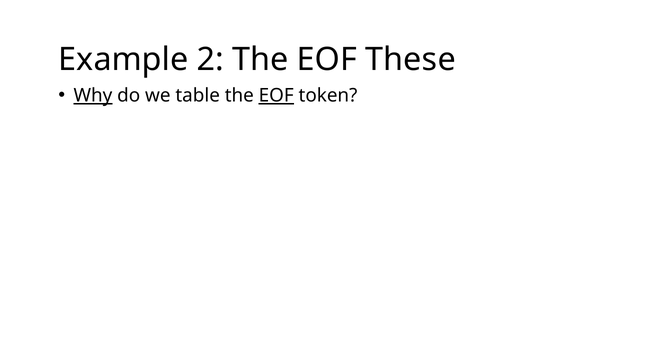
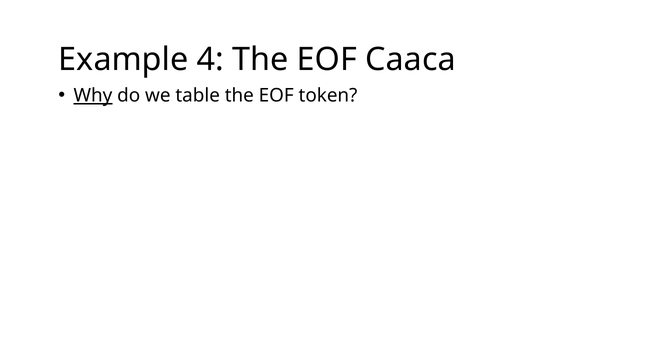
2: 2 -> 4
These: These -> Caaca
EOF at (276, 96) underline: present -> none
